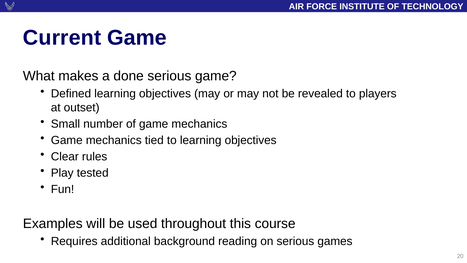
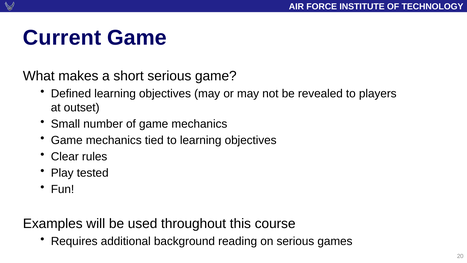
done: done -> short
